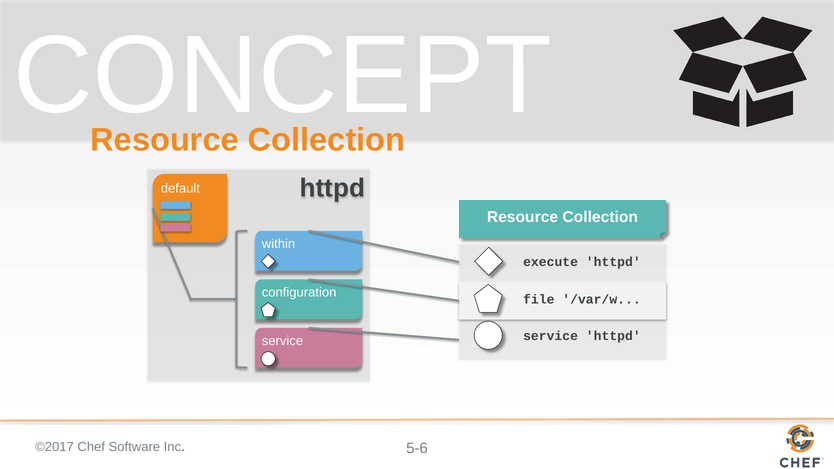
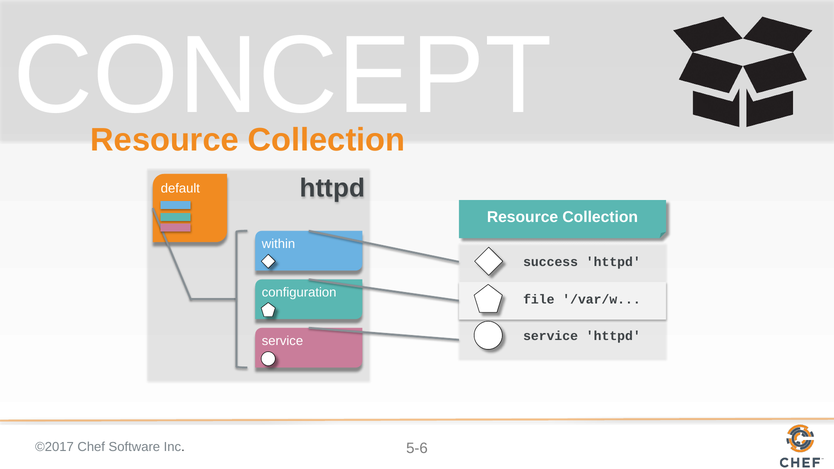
execute: execute -> success
